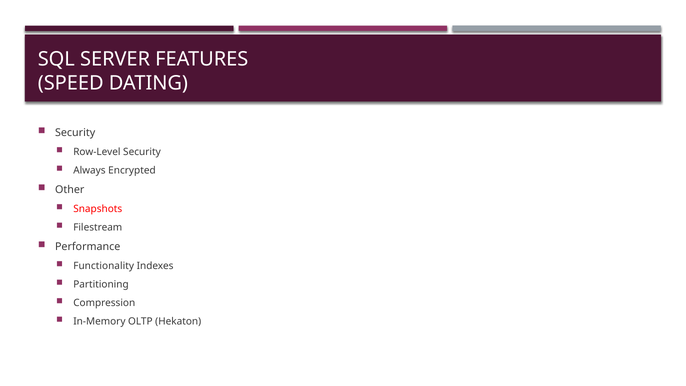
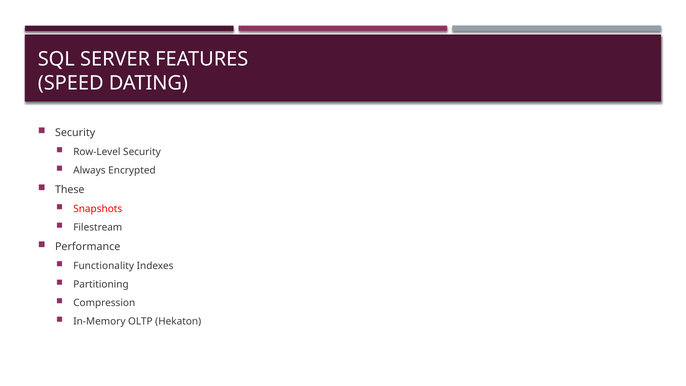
Other: Other -> These
